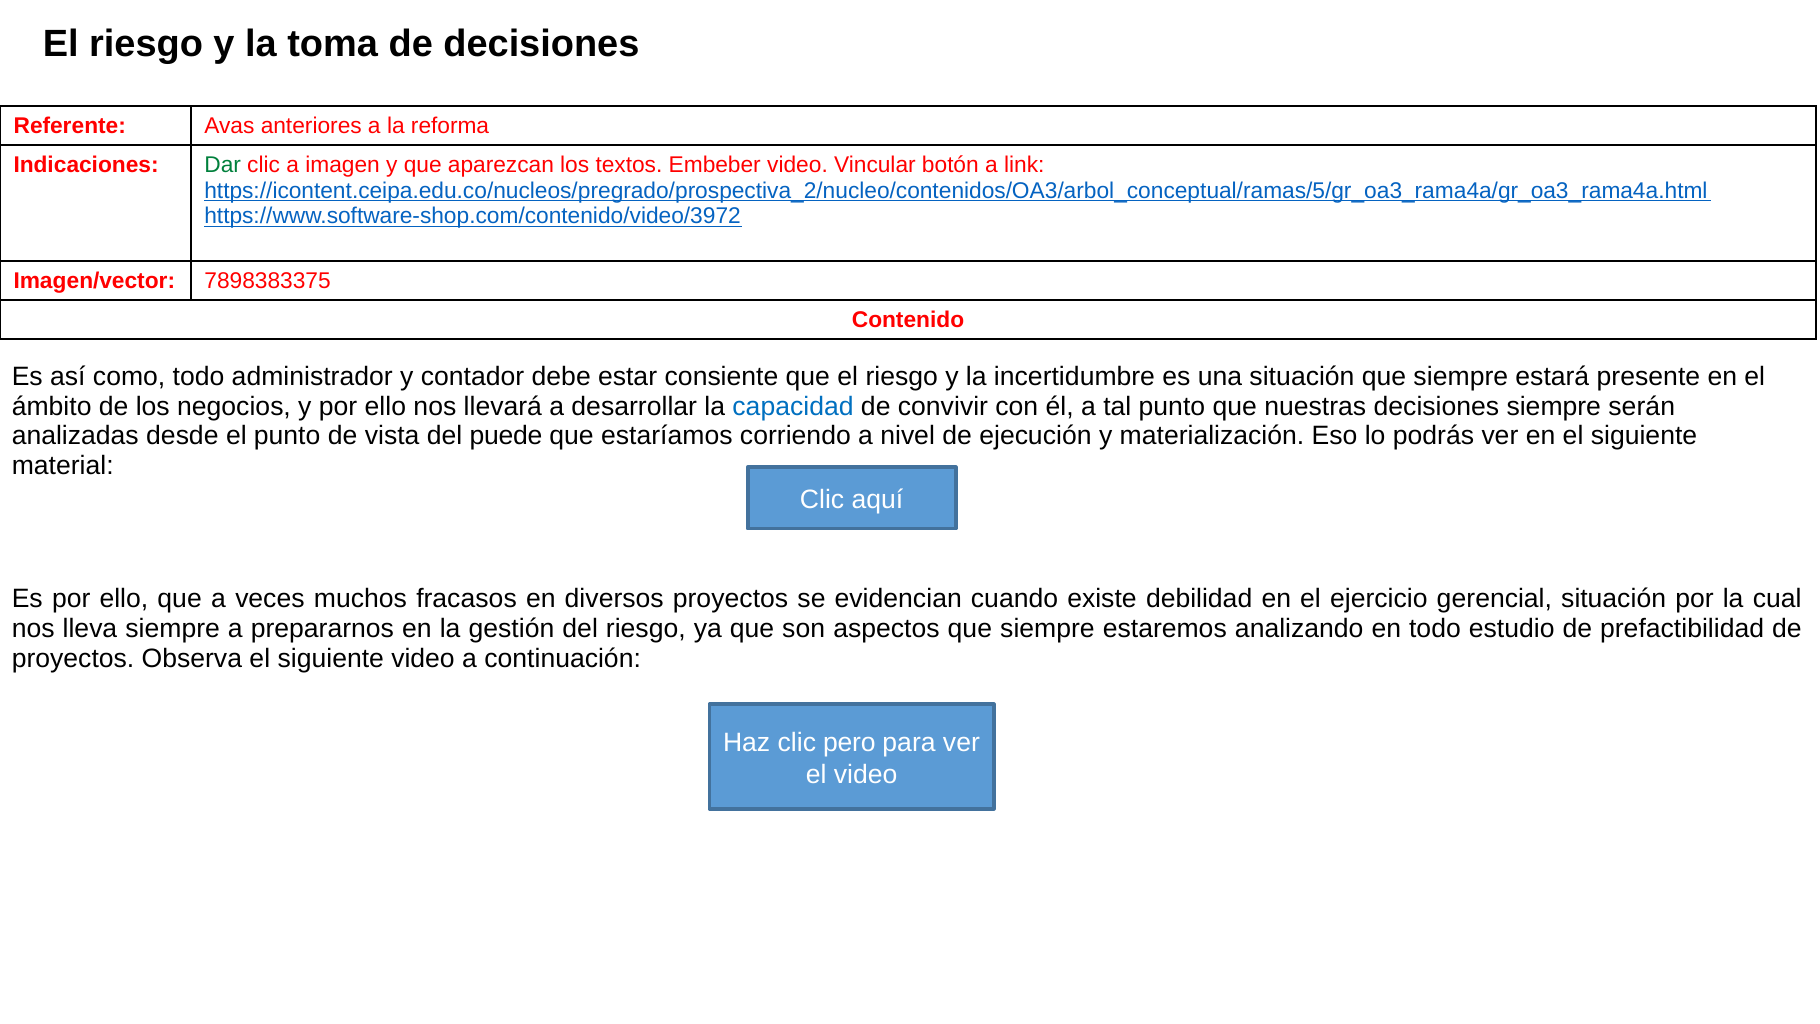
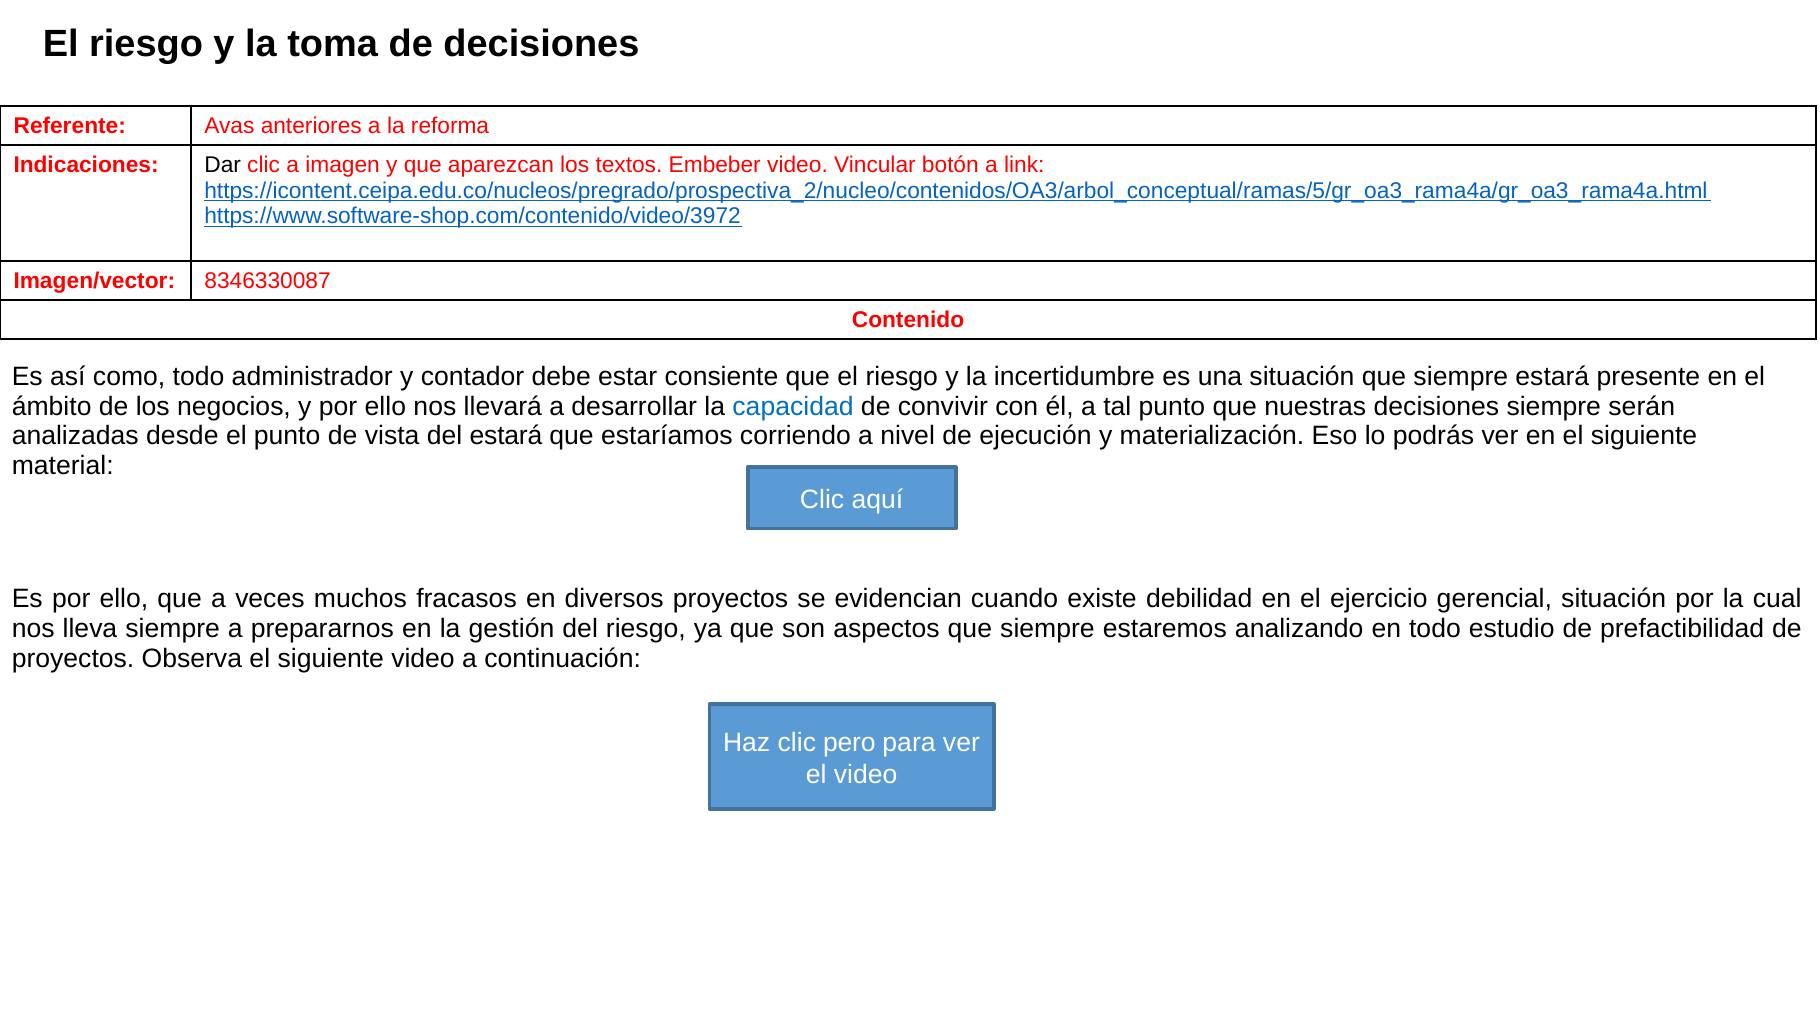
Dar colour: green -> black
7898383375: 7898383375 -> 8346330087
del puede: puede -> estará
